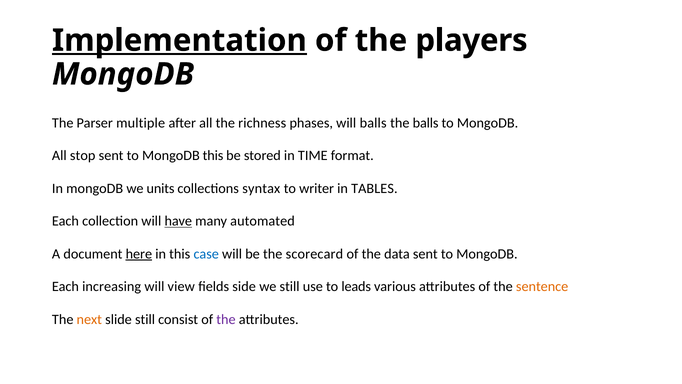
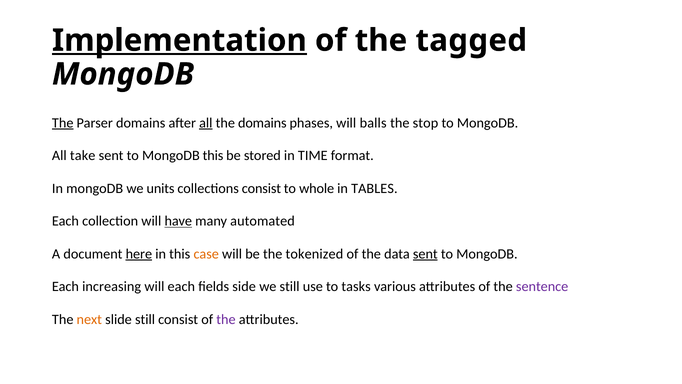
players: players -> tagged
The at (63, 123) underline: none -> present
Parser multiple: multiple -> domains
all at (206, 123) underline: none -> present
the richness: richness -> domains
the balls: balls -> stop
stop: stop -> take
collections syntax: syntax -> consist
writer: writer -> whole
case colour: blue -> orange
scorecard: scorecard -> tokenized
sent at (425, 254) underline: none -> present
will view: view -> each
leads: leads -> tasks
sentence colour: orange -> purple
